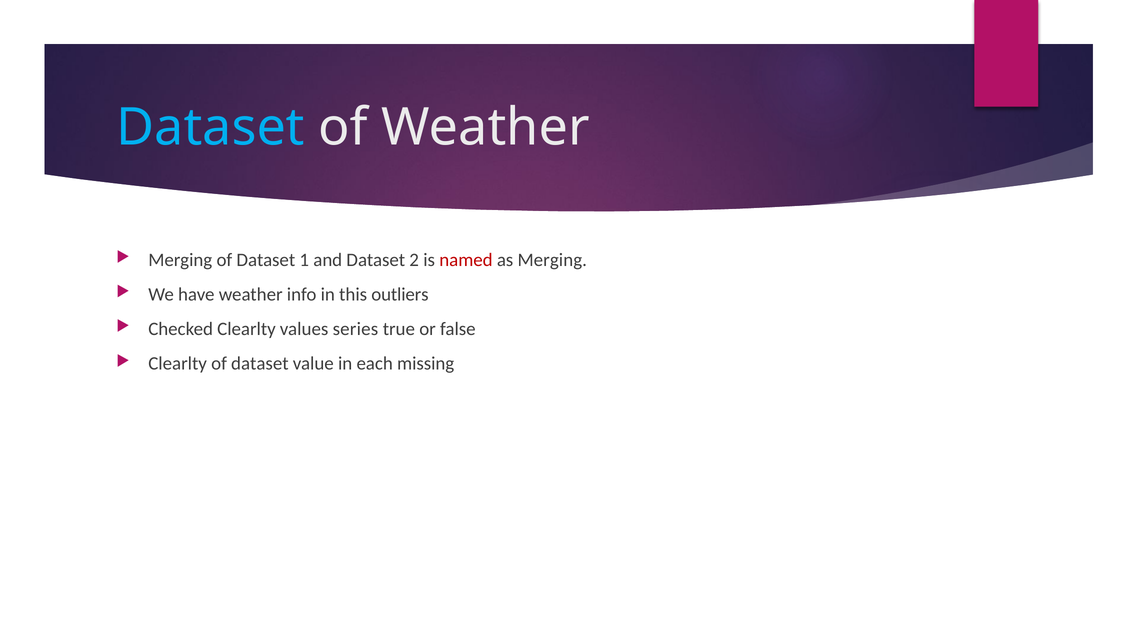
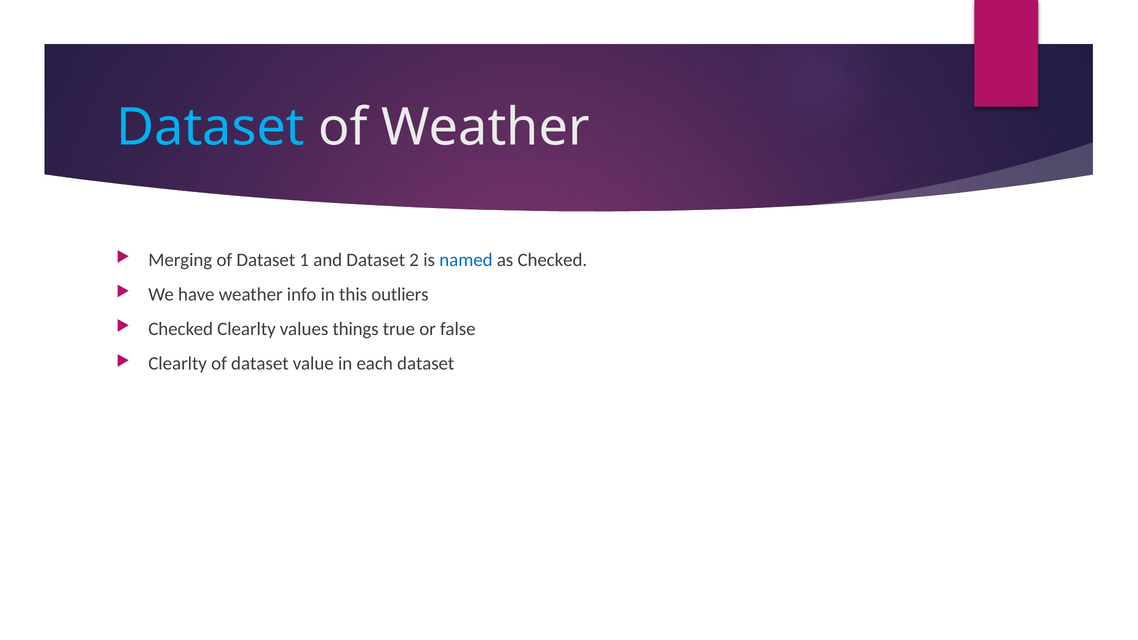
named colour: red -> blue
as Merging: Merging -> Checked
series: series -> things
each missing: missing -> dataset
